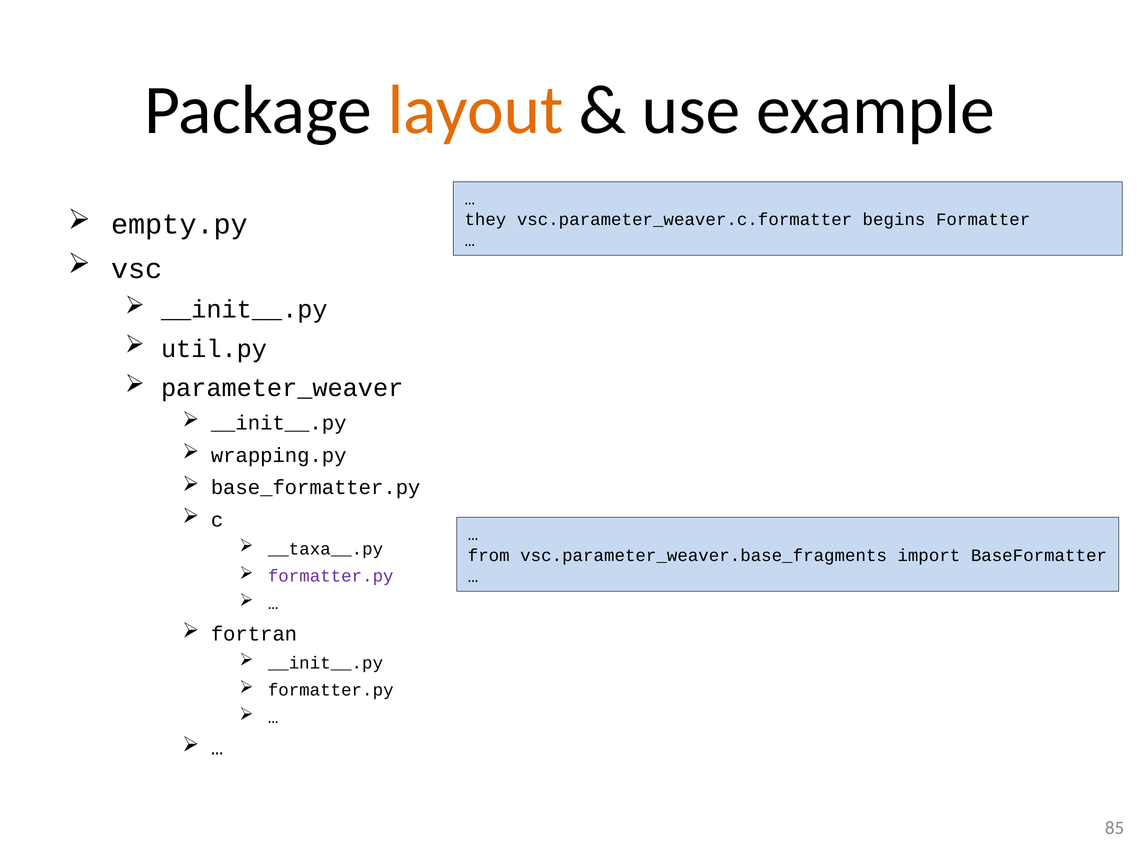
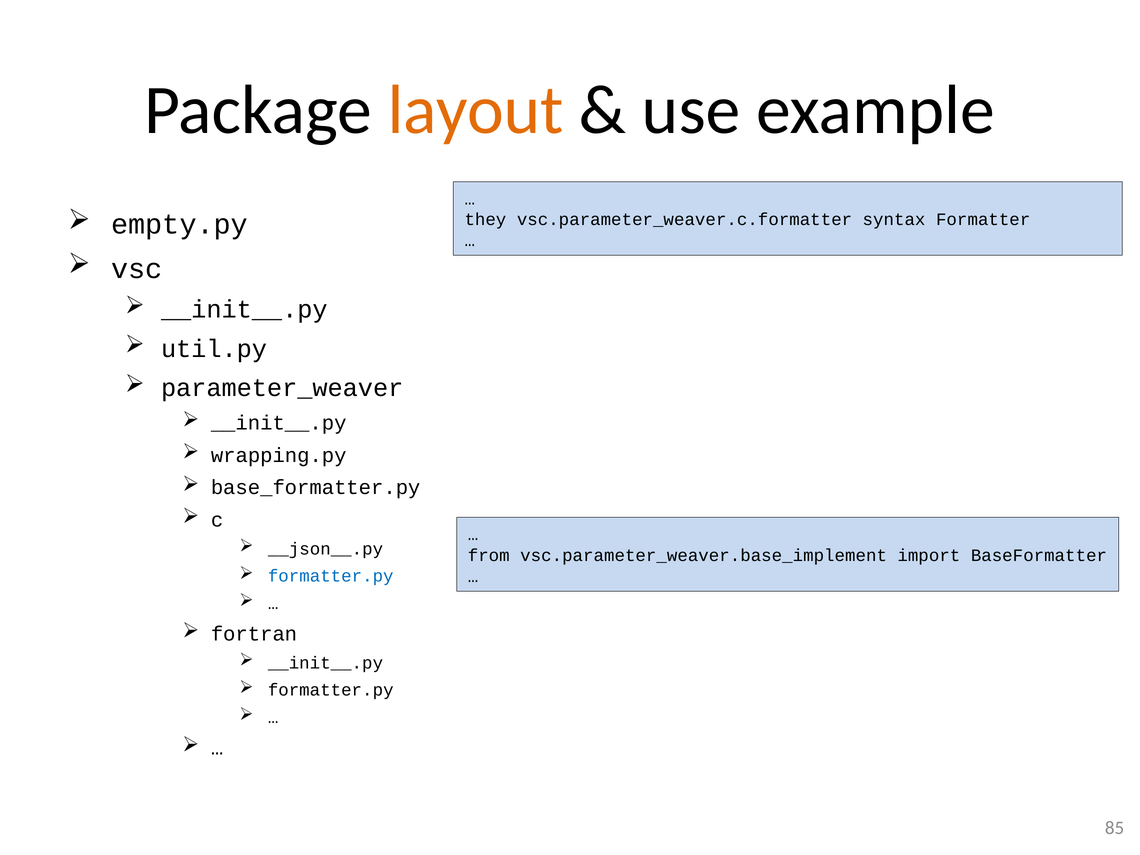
begins: begins -> syntax
__taxa__.py: __taxa__.py -> __json__.py
vsc.parameter_weaver.base_fragments: vsc.parameter_weaver.base_fragments -> vsc.parameter_weaver.base_implement
formatter.py at (331, 576) colour: purple -> blue
